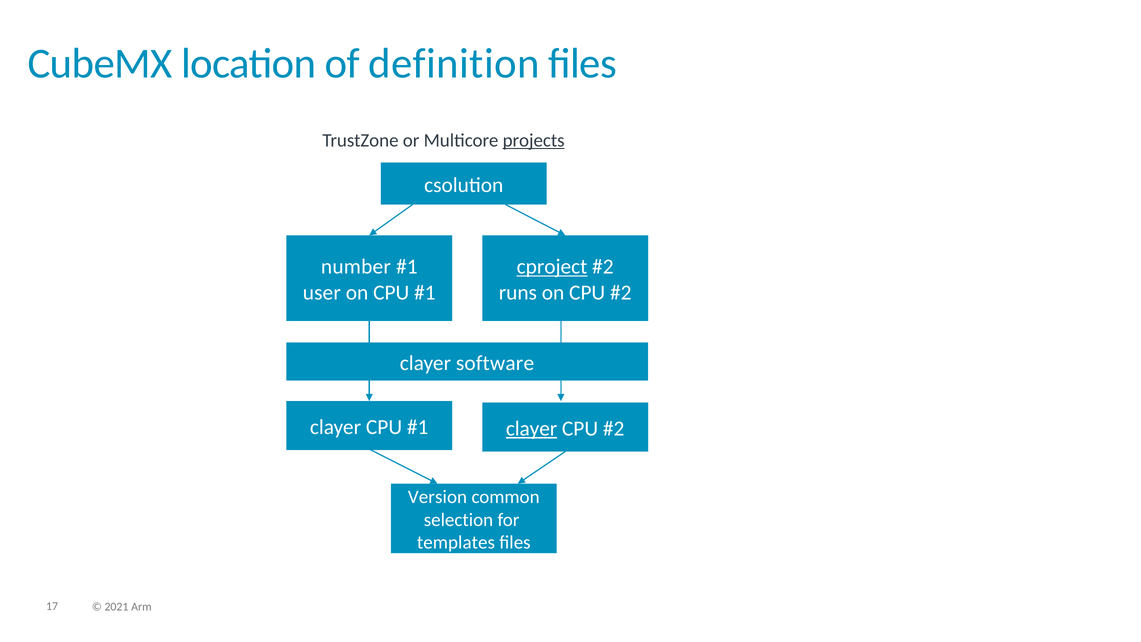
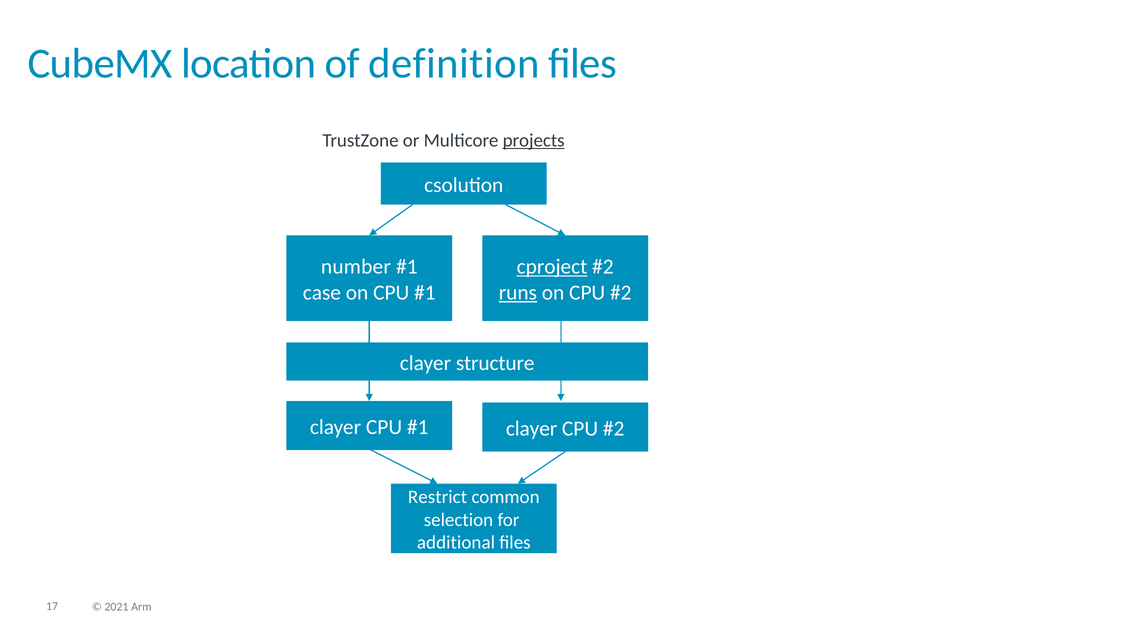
user: user -> case
runs underline: none -> present
software: software -> structure
clayer at (532, 428) underline: present -> none
Version: Version -> Restrict
templates: templates -> additional
